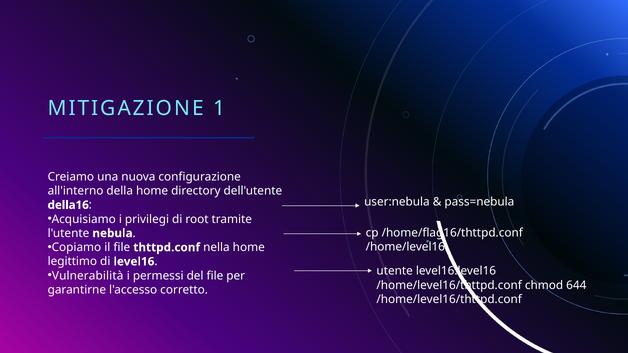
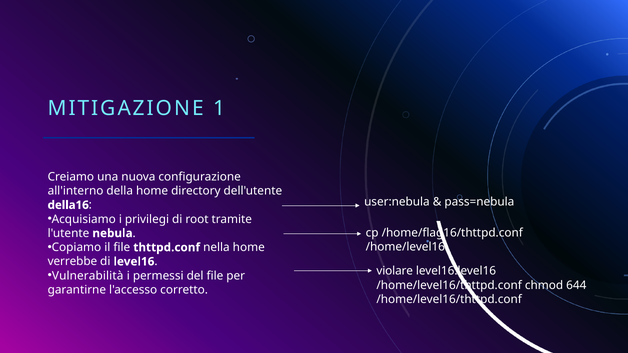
legittimo: legittimo -> verrebbe
utente: utente -> violare
